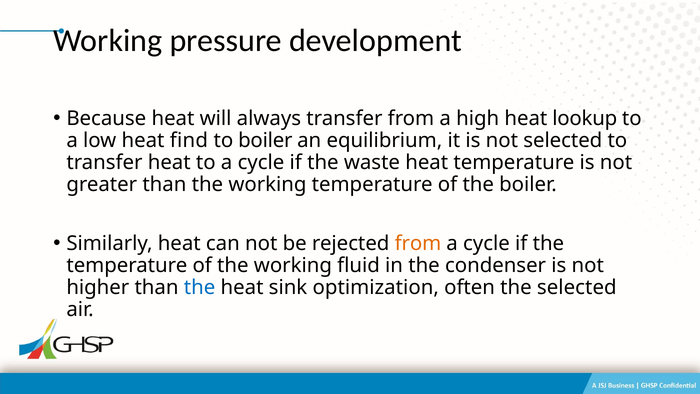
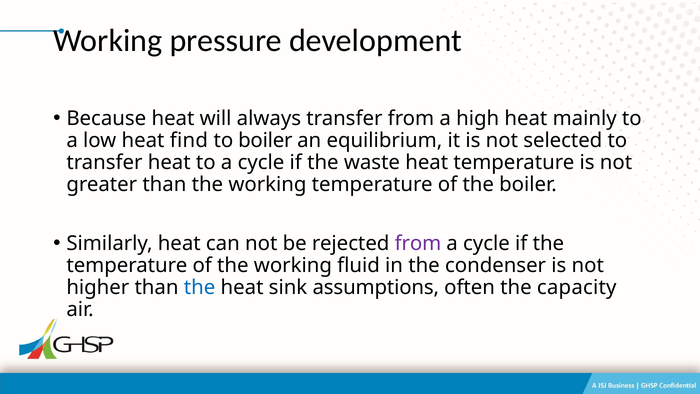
lookup: lookup -> mainly
from at (418, 243) colour: orange -> purple
optimization: optimization -> assumptions
the selected: selected -> capacity
